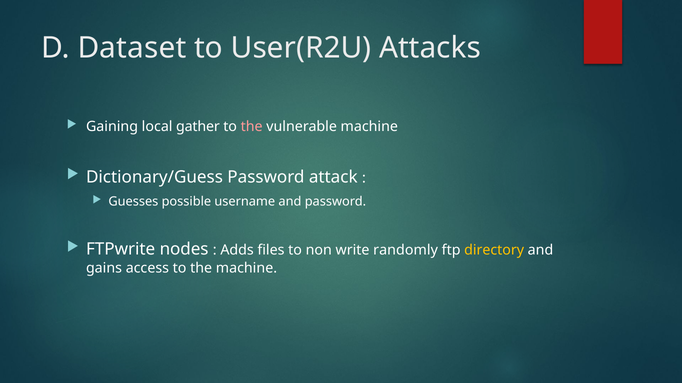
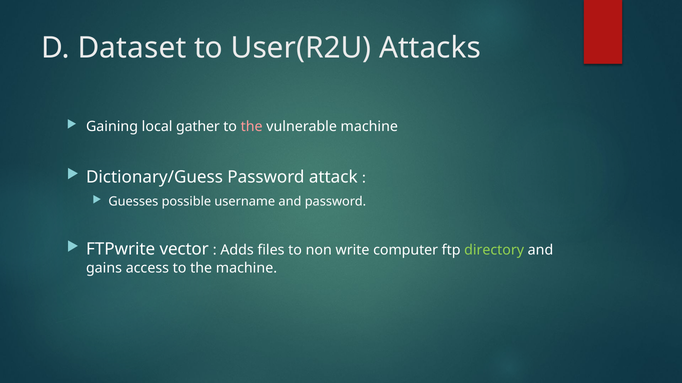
nodes: nodes -> vector
randomly: randomly -> computer
directory colour: yellow -> light green
